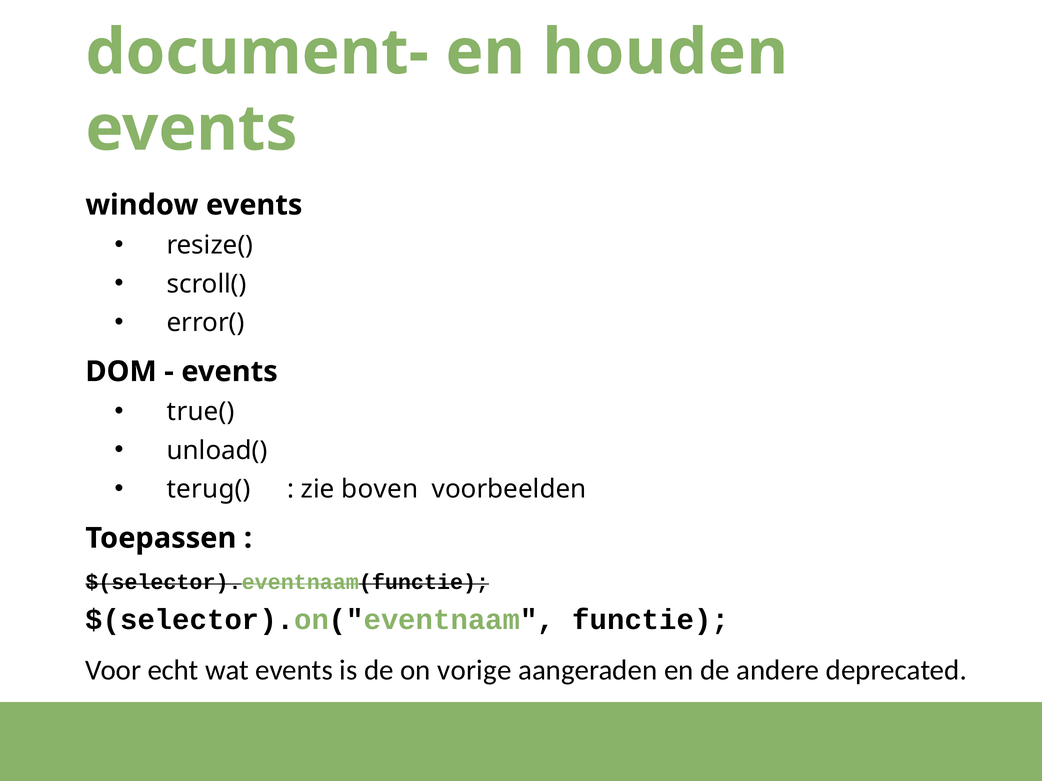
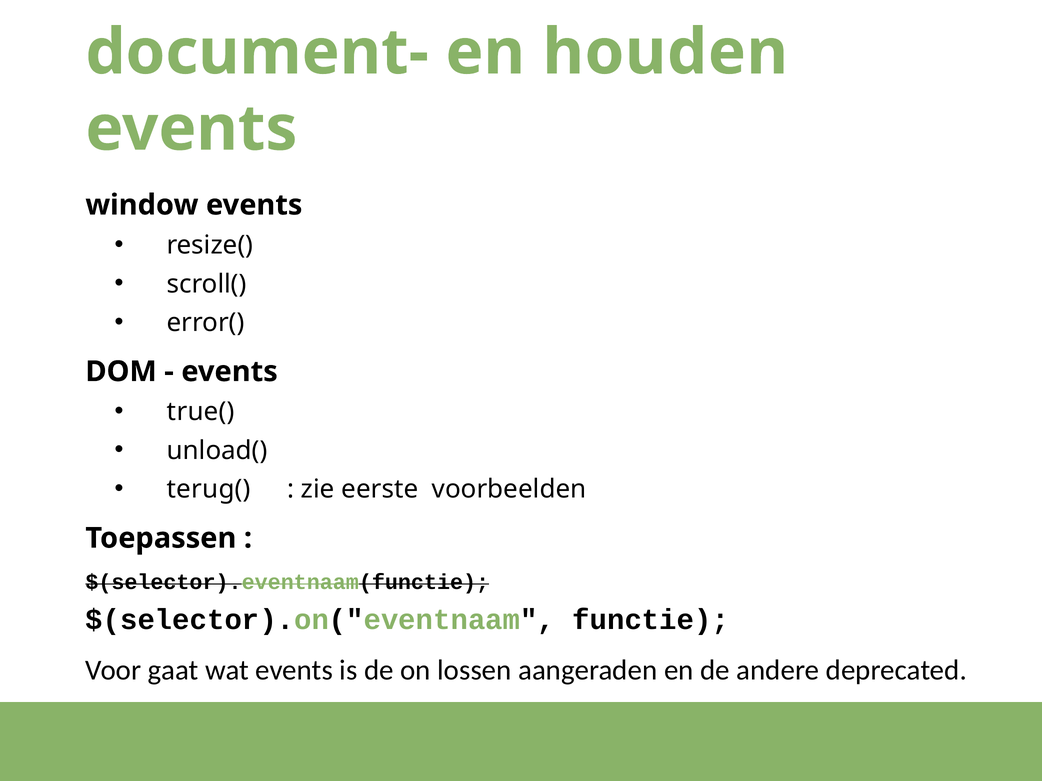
boven: boven -> eerste
echt: echt -> gaat
vorige: vorige -> lossen
